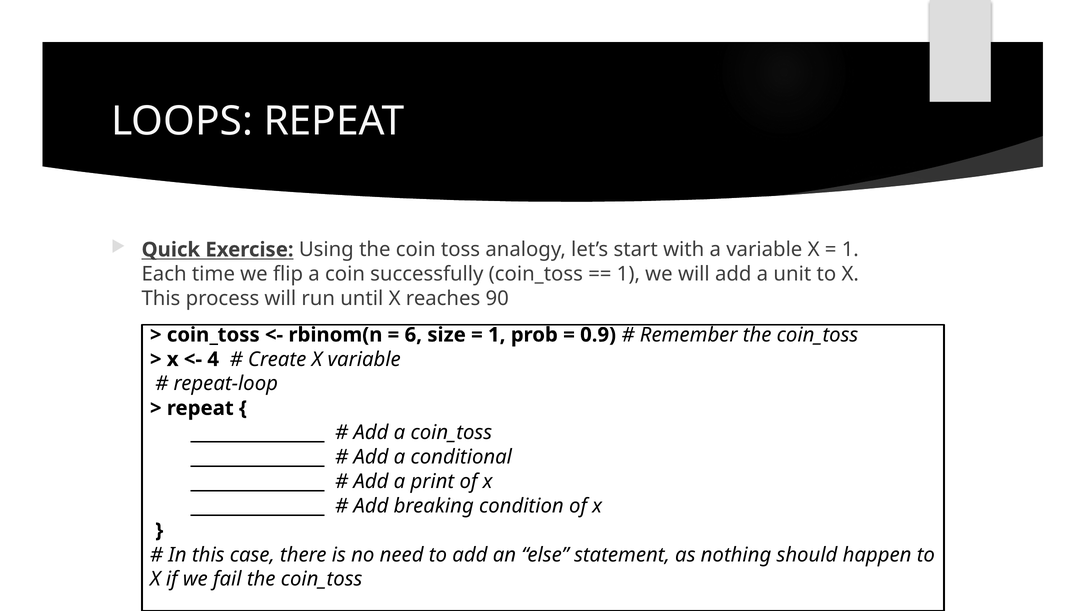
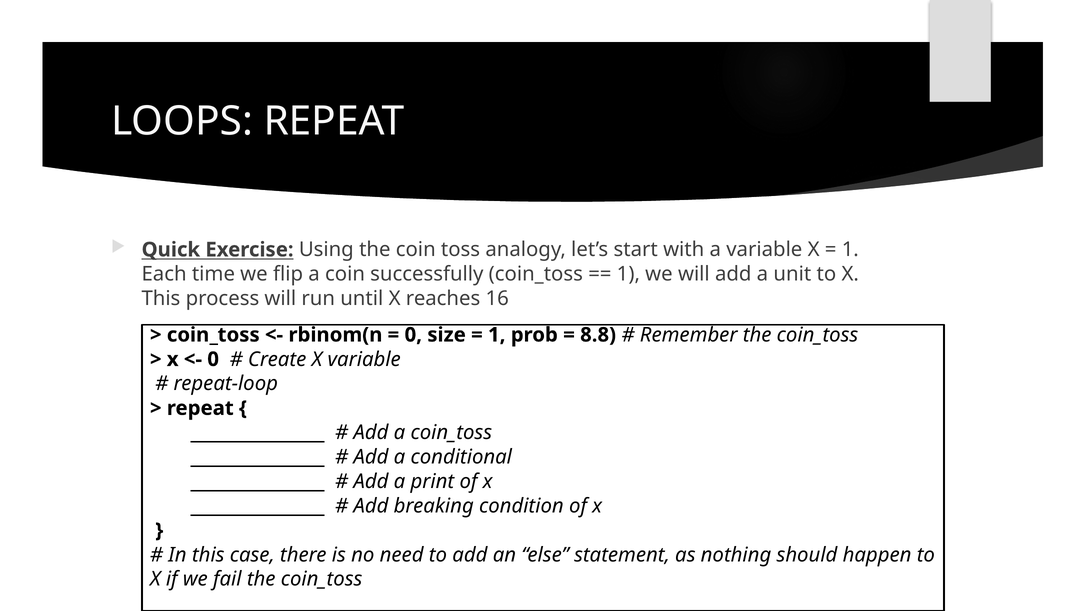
90: 90 -> 16
6 at (413, 335): 6 -> 0
0.9: 0.9 -> 8.8
4 at (213, 359): 4 -> 0
